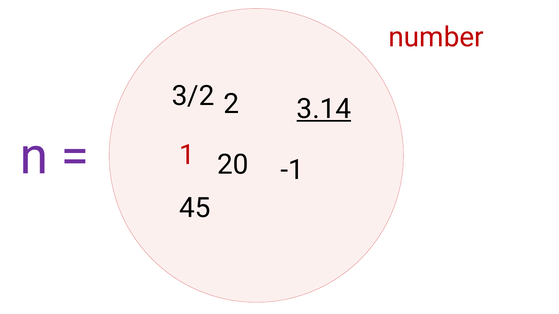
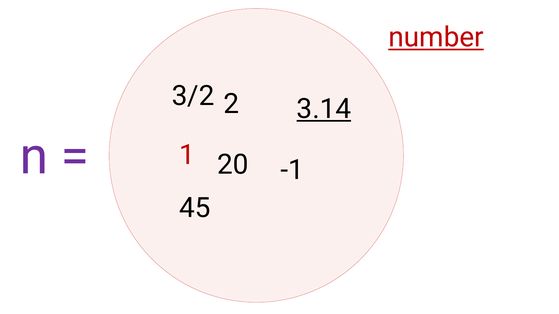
number underline: none -> present
